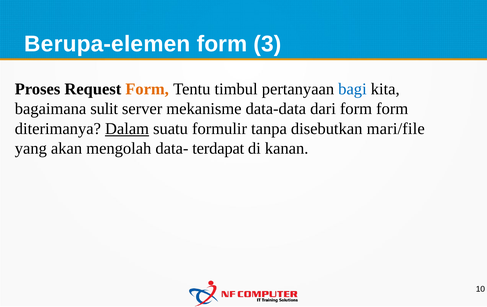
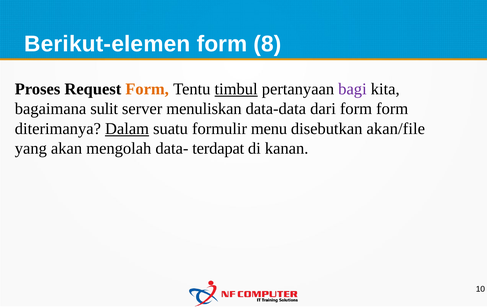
Berupa-elemen: Berupa-elemen -> Berikut-elemen
3: 3 -> 8
timbul underline: none -> present
bagi colour: blue -> purple
mekanisme: mekanisme -> menuliskan
tanpa: tanpa -> menu
mari/file: mari/file -> akan/file
